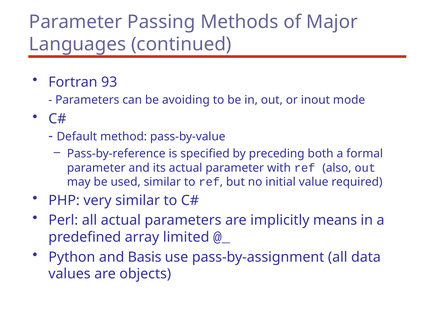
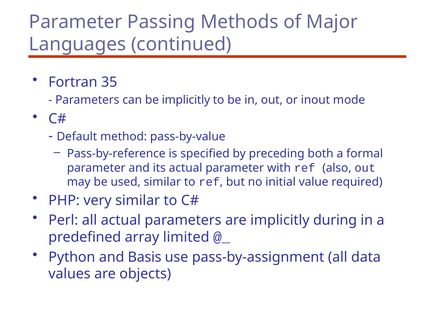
93: 93 -> 35
be avoiding: avoiding -> implicitly
means: means -> during
